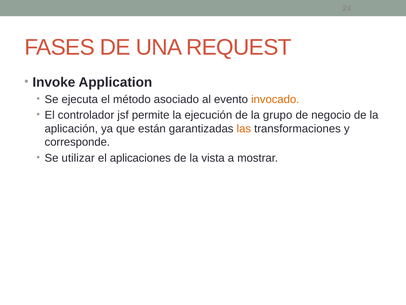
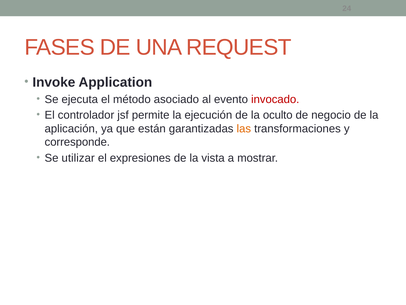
invocado colour: orange -> red
grupo: grupo -> oculto
aplicaciones: aplicaciones -> expresiones
